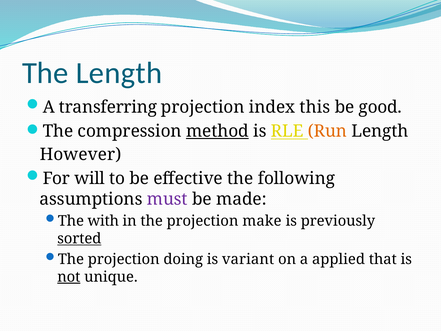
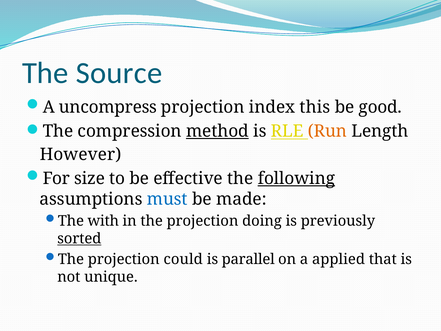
The Length: Length -> Source
transferring: transferring -> uncompress
will: will -> size
following underline: none -> present
must colour: purple -> blue
make: make -> doing
doing: doing -> could
variant: variant -> parallel
not underline: present -> none
